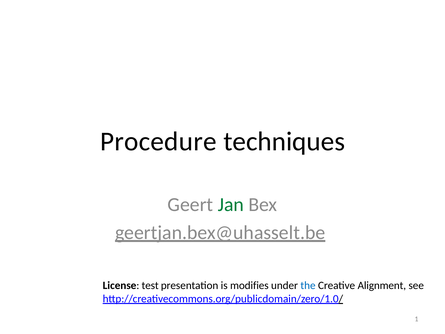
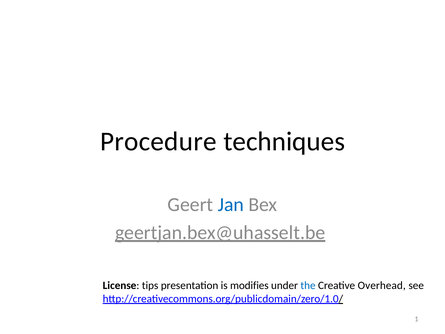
Jan colour: green -> blue
test: test -> tips
Alignment: Alignment -> Overhead
